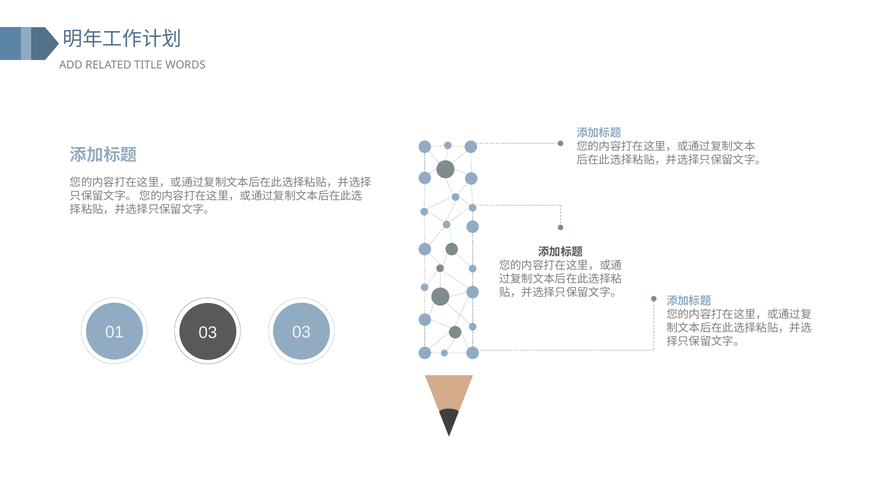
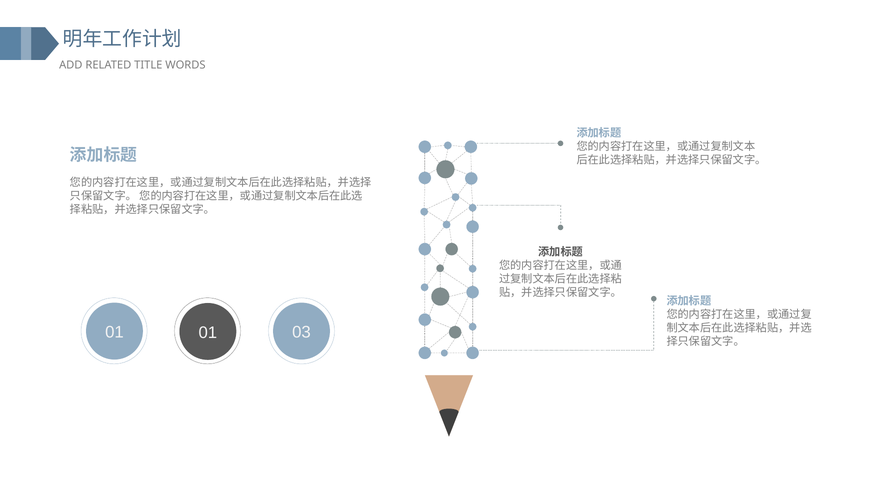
01 03: 03 -> 01
